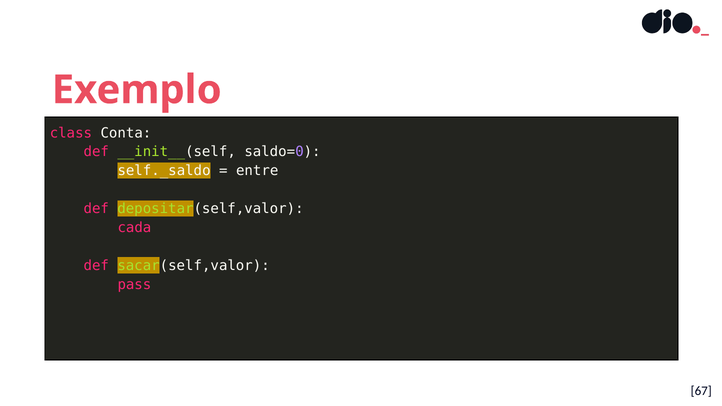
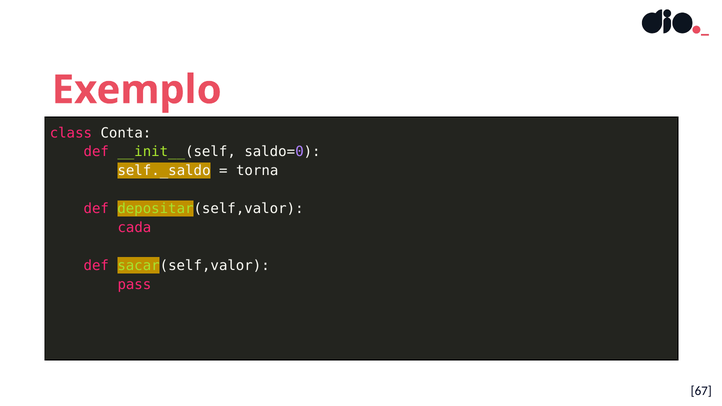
entre: entre -> torna
